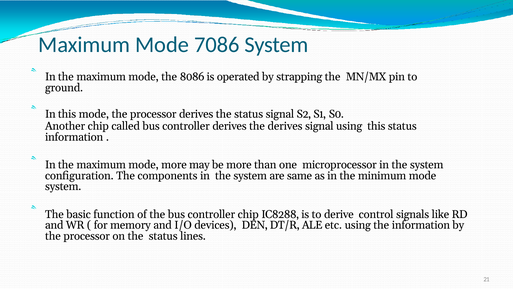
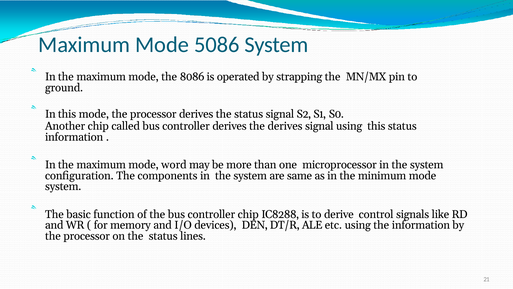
7086: 7086 -> 5086
mode more: more -> word
